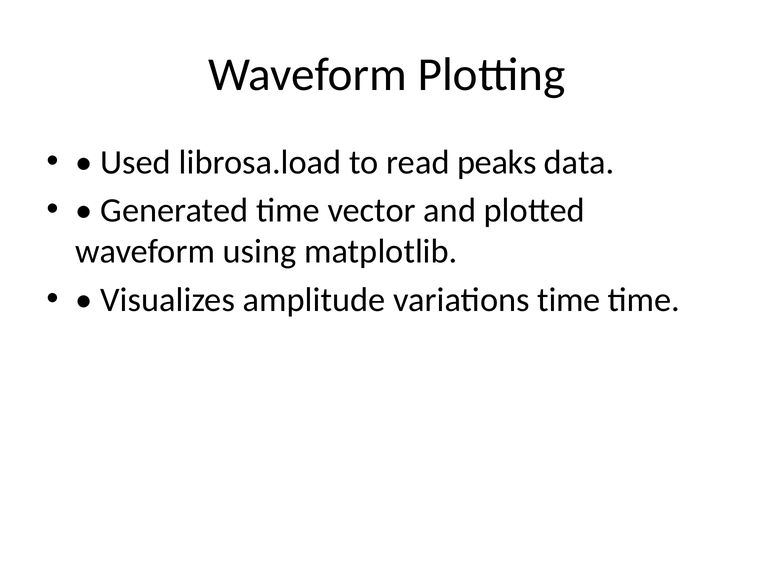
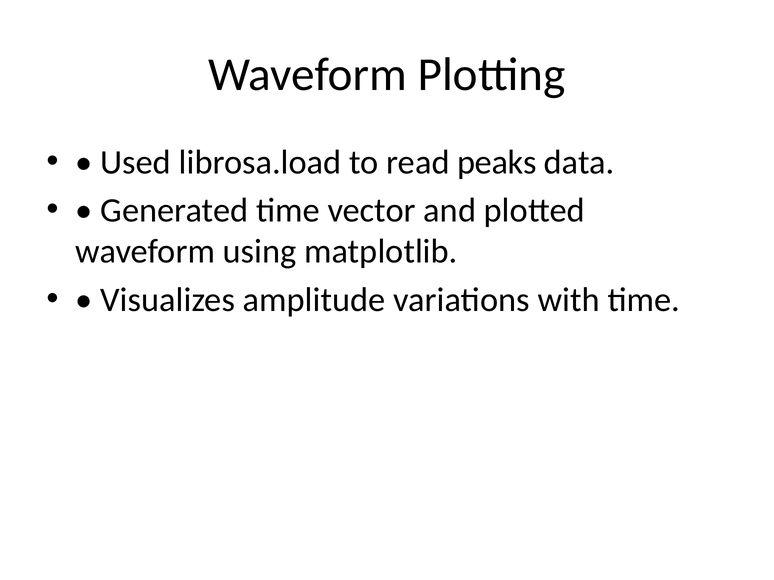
variations time: time -> with
